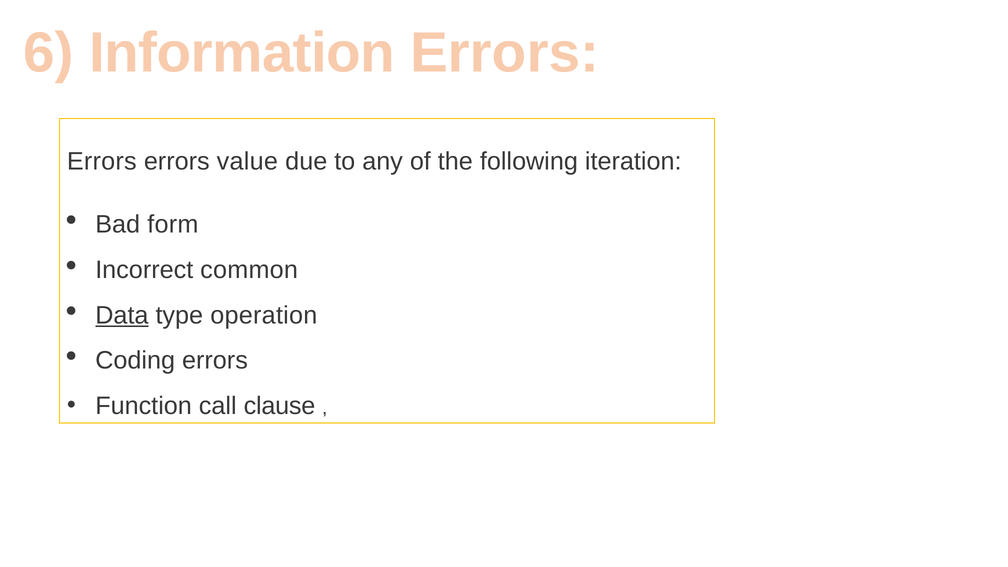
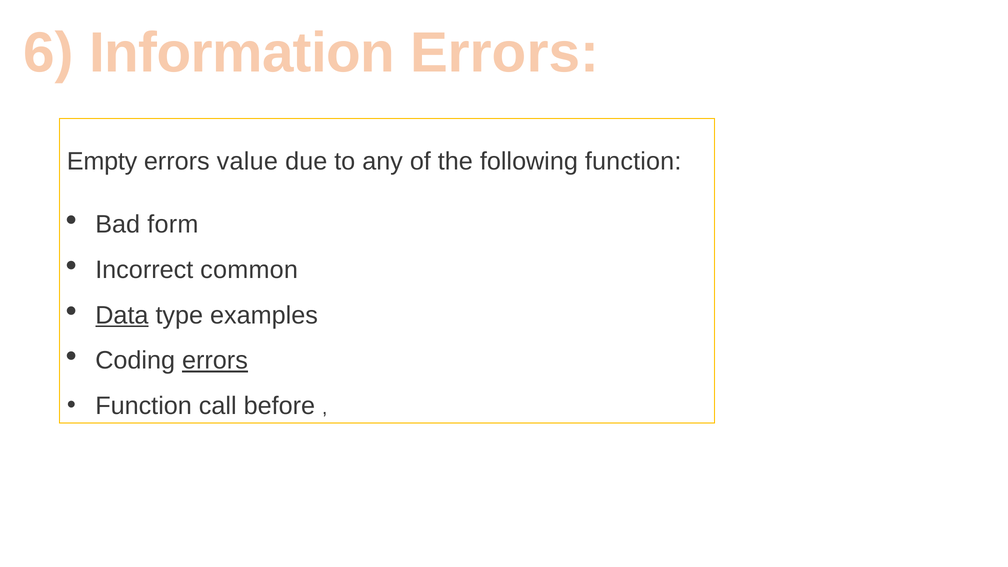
Errors at (102, 162): Errors -> Empty
following iteration: iteration -> function
operation: operation -> examples
errors at (215, 361) underline: none -> present
clause: clause -> before
